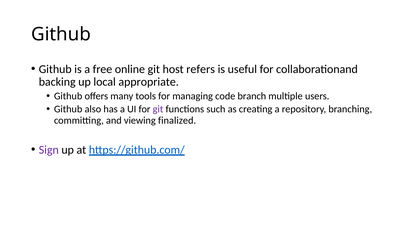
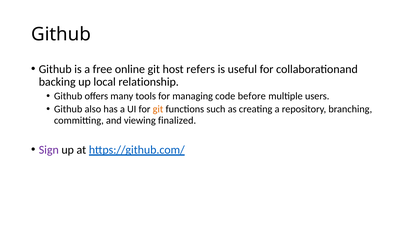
appropriate: appropriate -> relationship
branch: branch -> before
git at (158, 109) colour: purple -> orange
